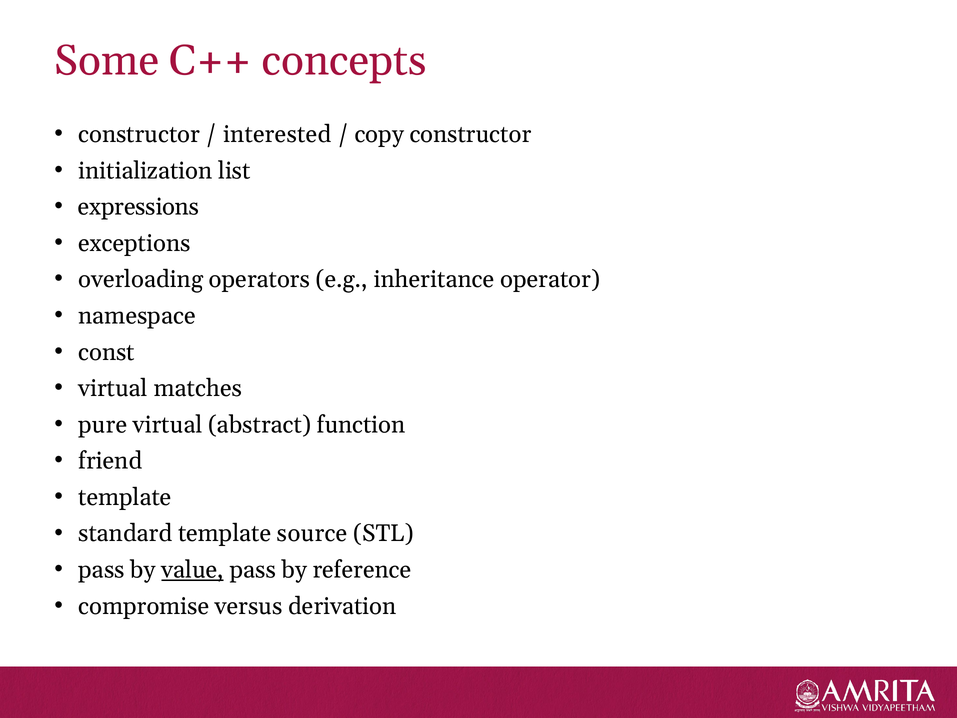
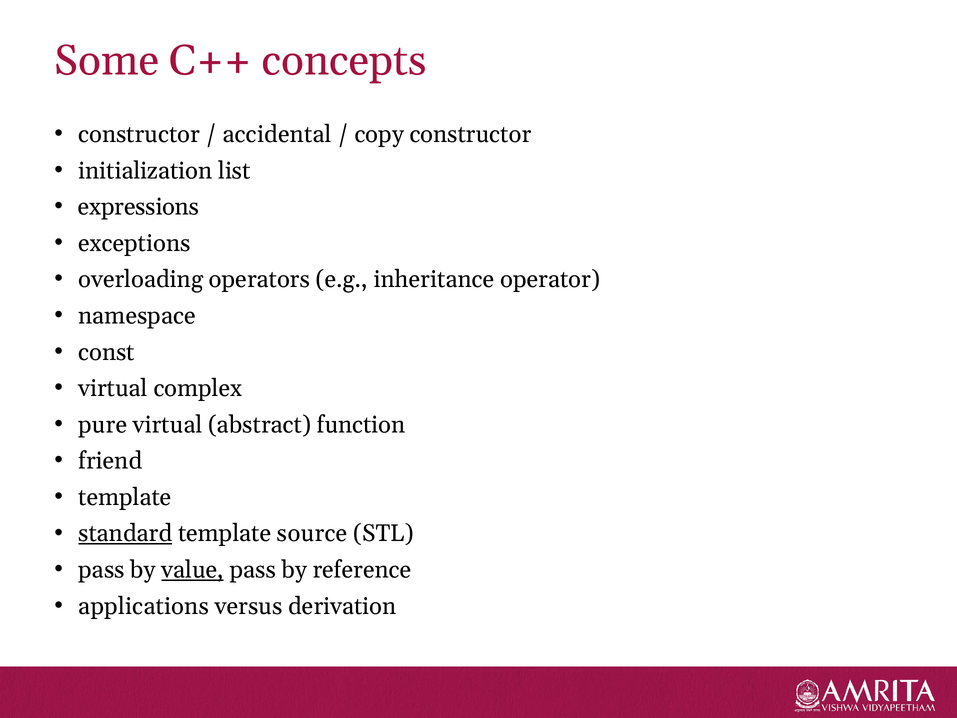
interested: interested -> accidental
matches: matches -> complex
standard underline: none -> present
compromise: compromise -> applications
